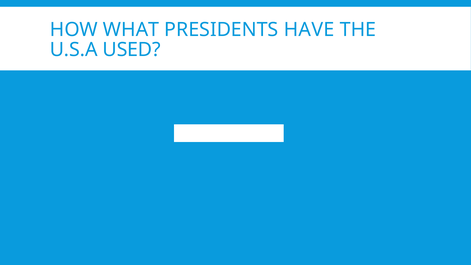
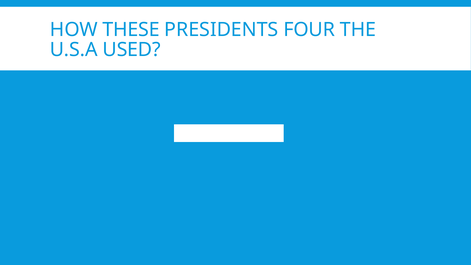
WHAT: WHAT -> THESE
HAVE: HAVE -> FOUR
